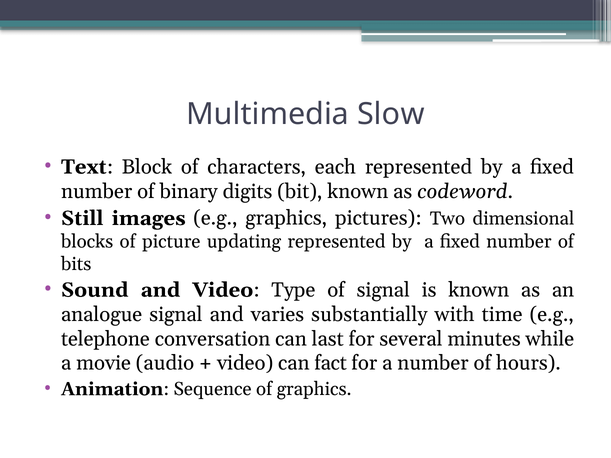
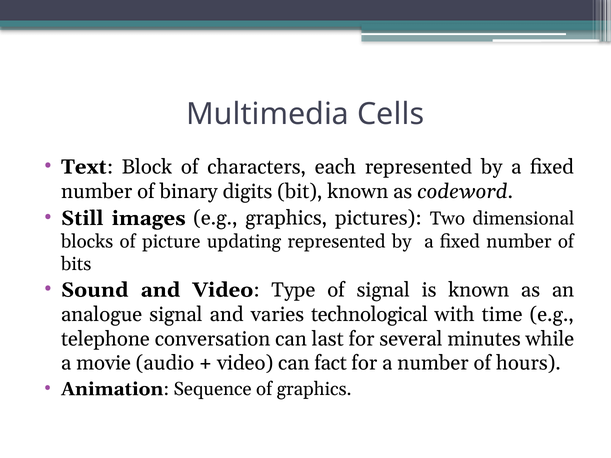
Slow: Slow -> Cells
substantially: substantially -> technological
